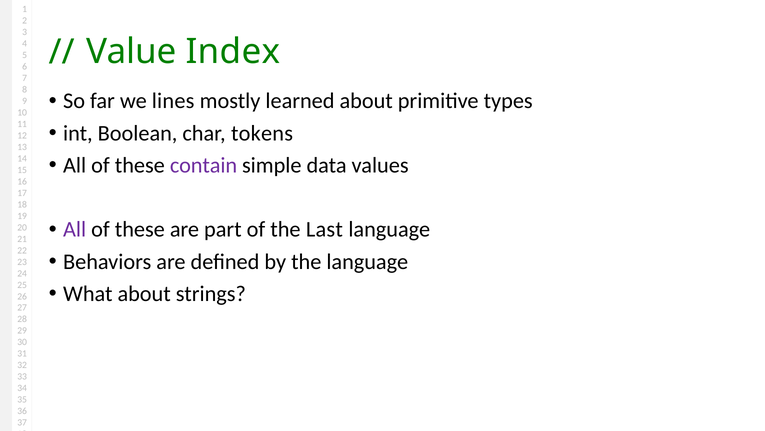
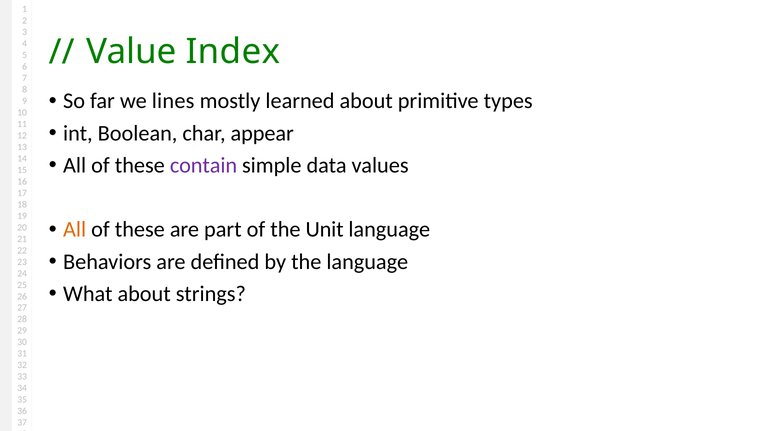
tokens: tokens -> appear
All at (75, 229) colour: purple -> orange
Last: Last -> Unit
